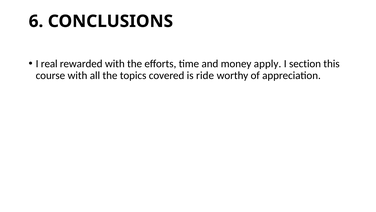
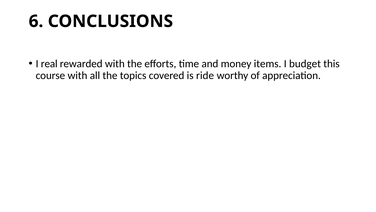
apply: apply -> items
section: section -> budget
